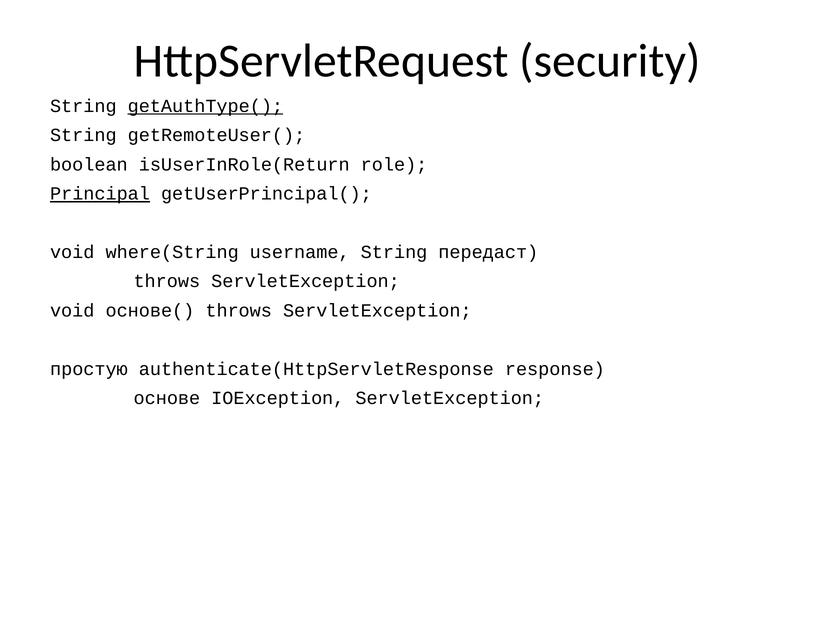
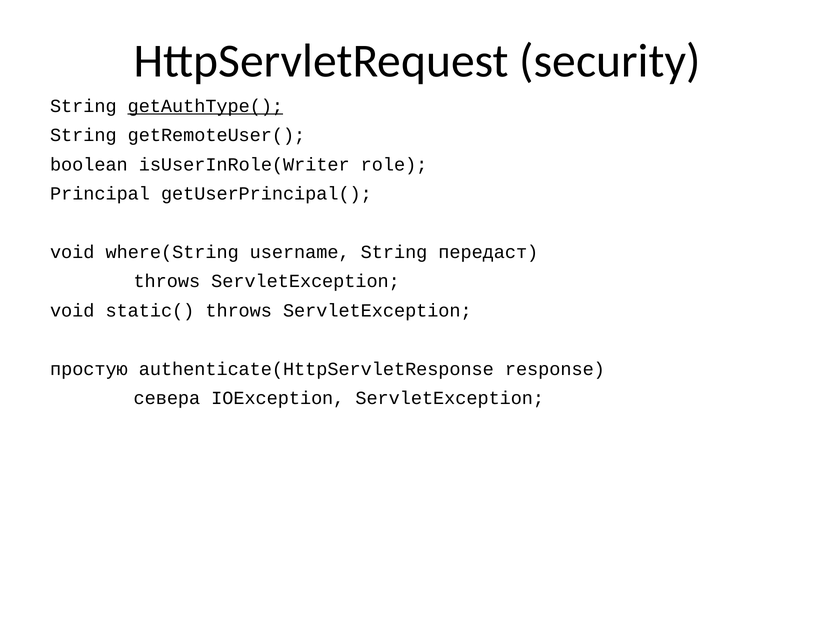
isUserInRole(Return: isUserInRole(Return -> isUserInRole(Writer
Principal underline: present -> none
основе(: основе( -> static(
основе: основе -> севера
